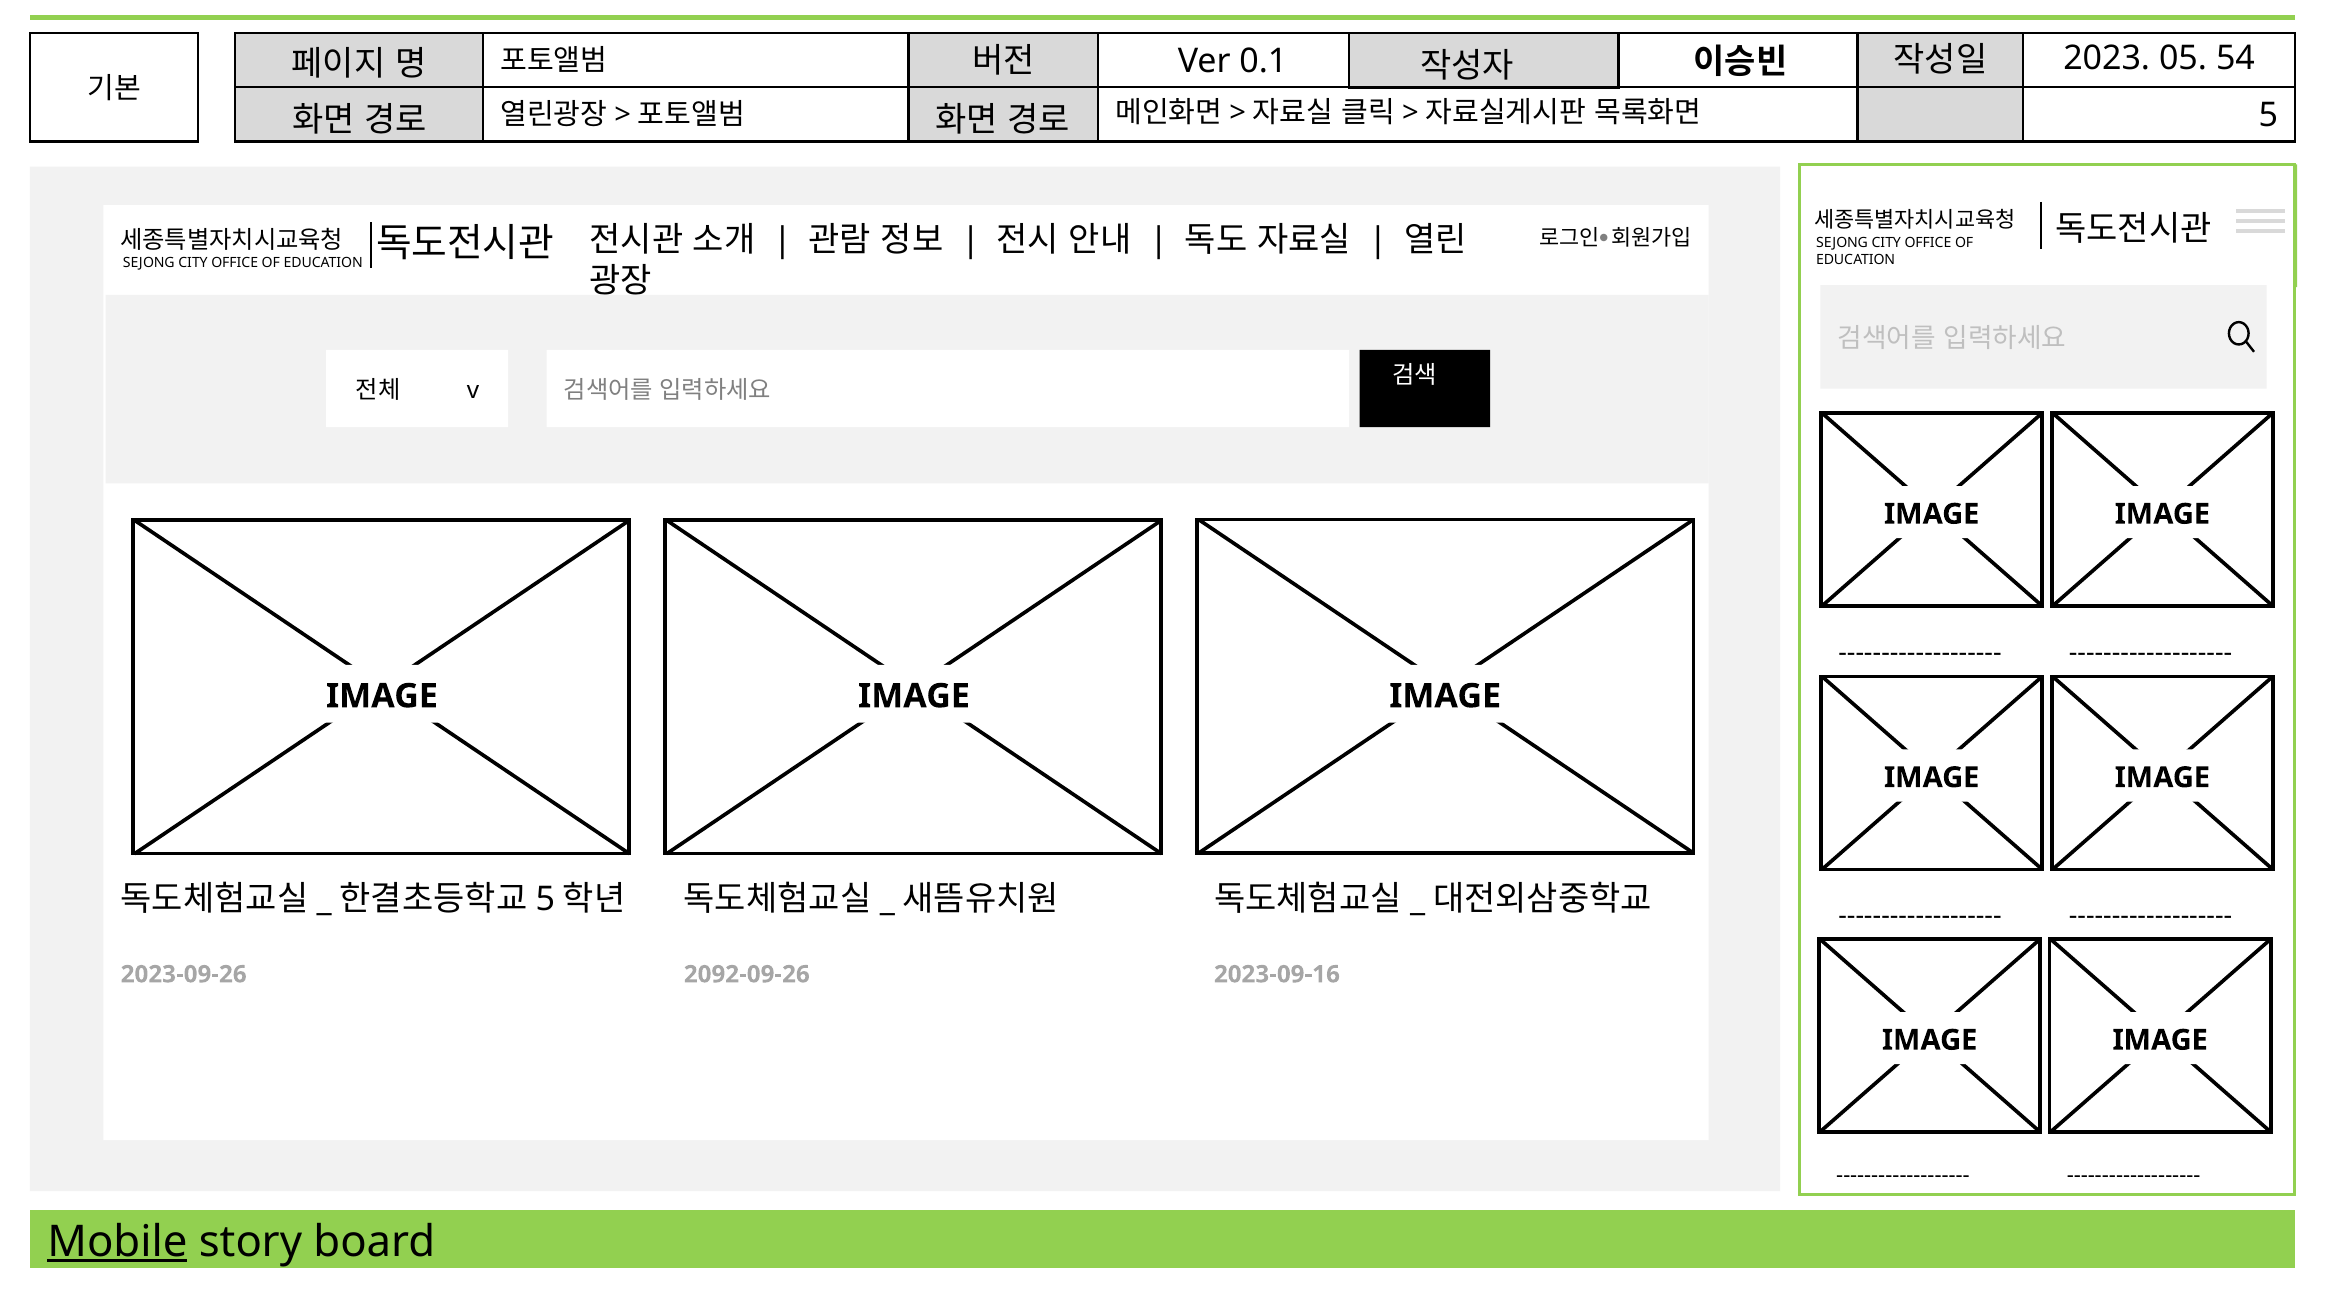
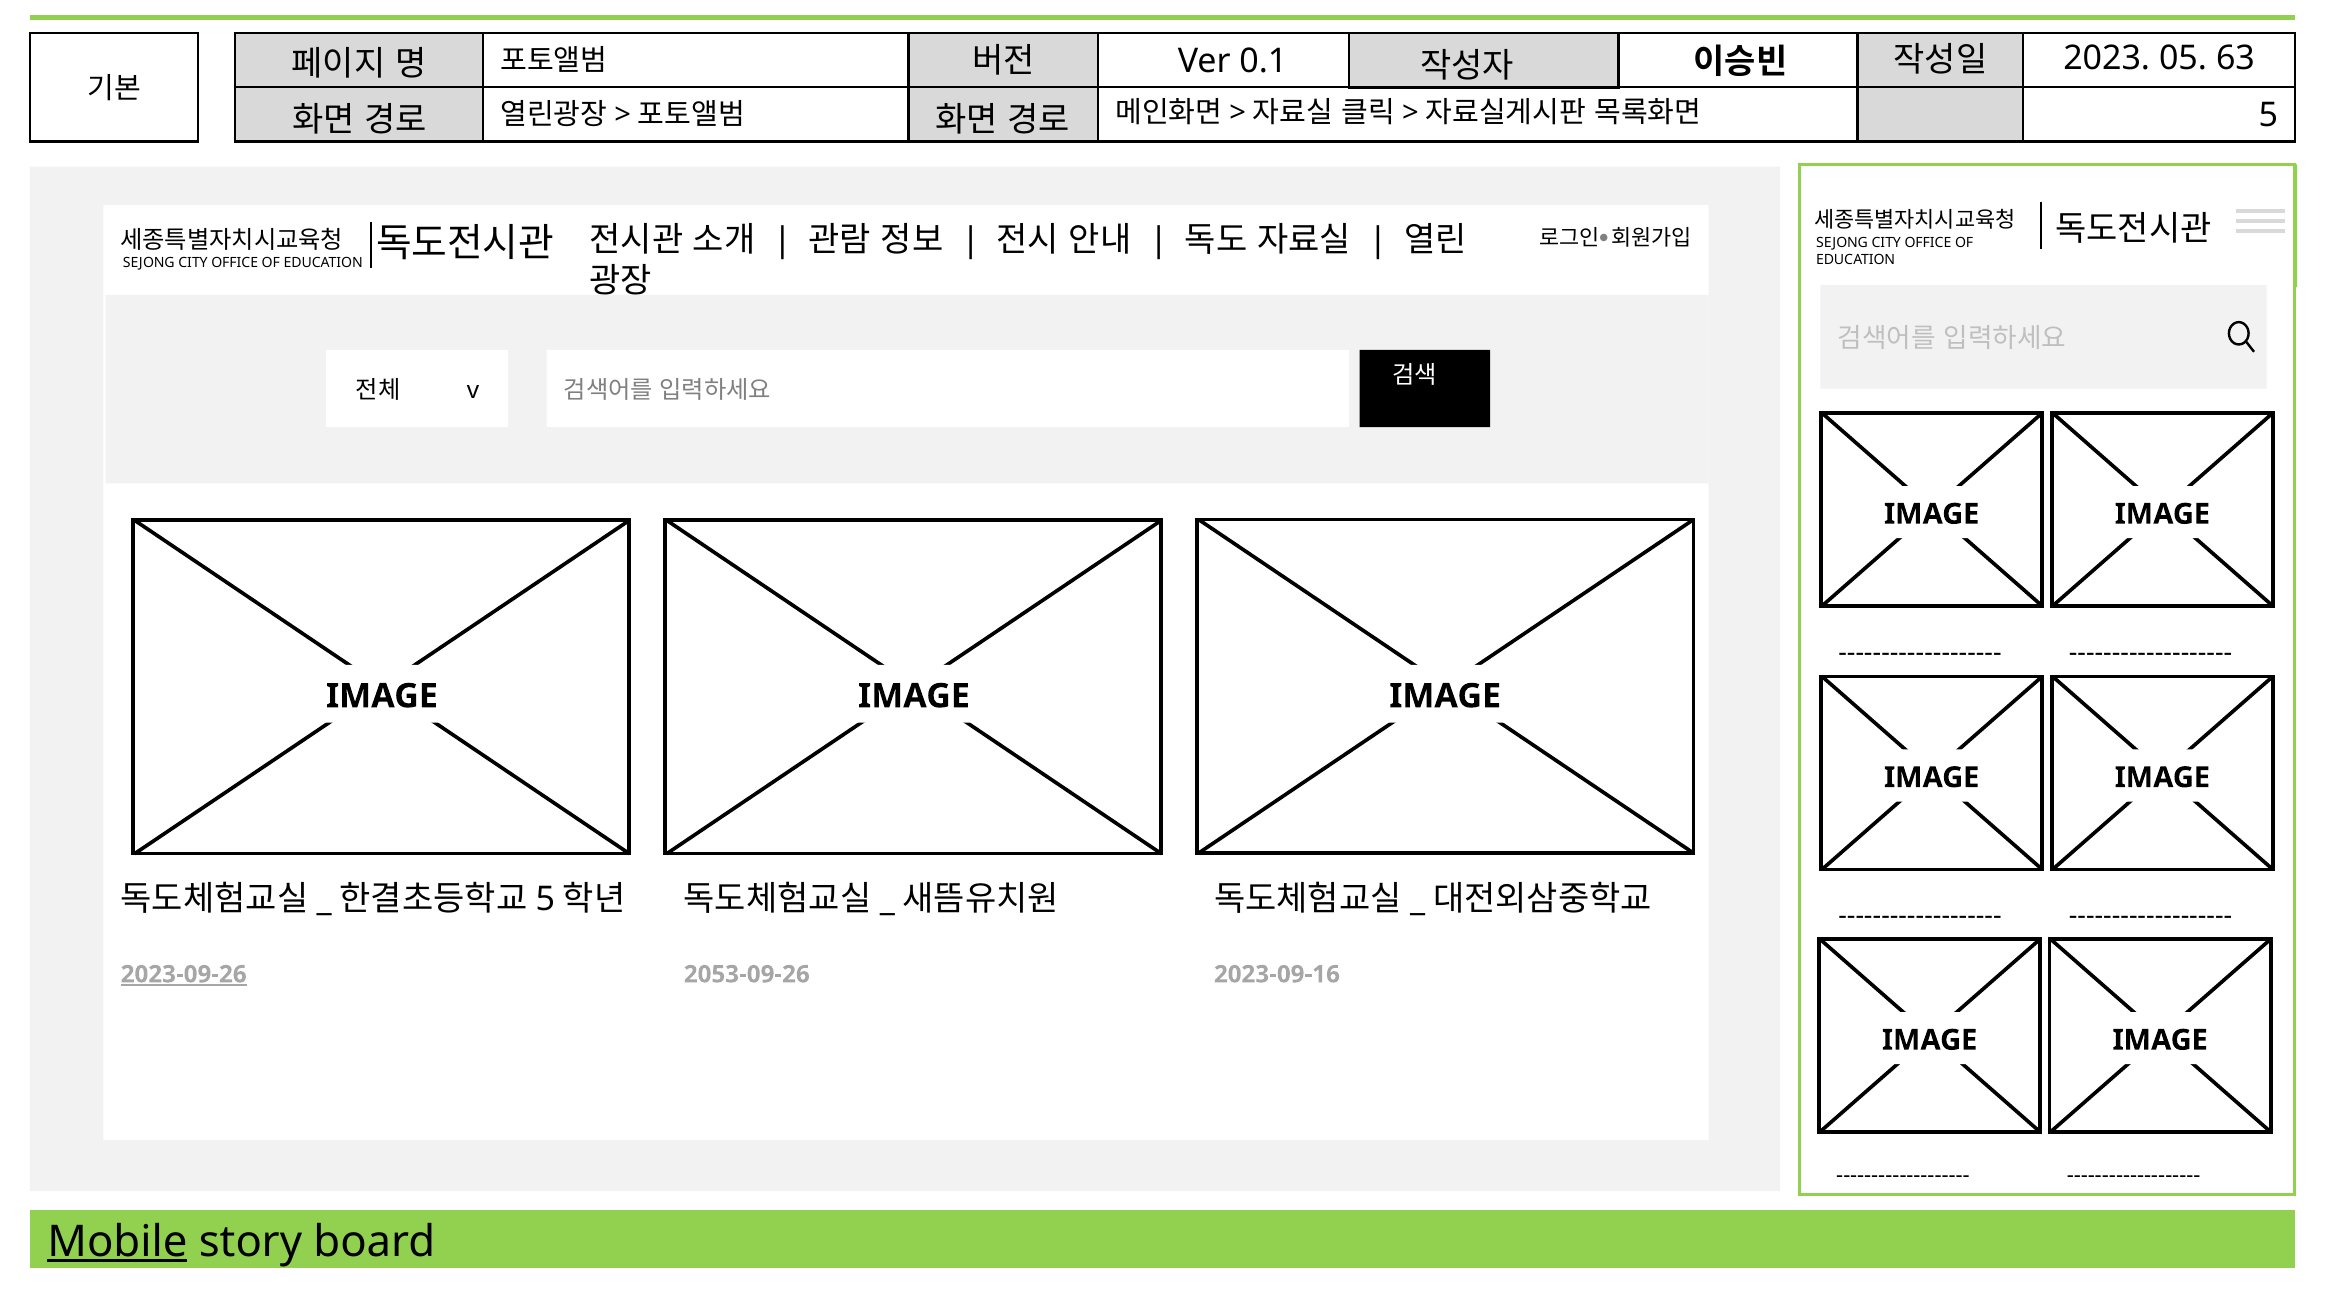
54: 54 -> 63
2023-09-26 underline: none -> present
2092-09-26: 2092-09-26 -> 2053-09-26
